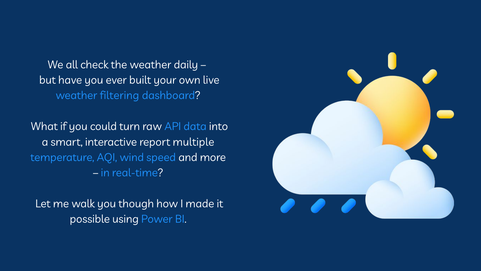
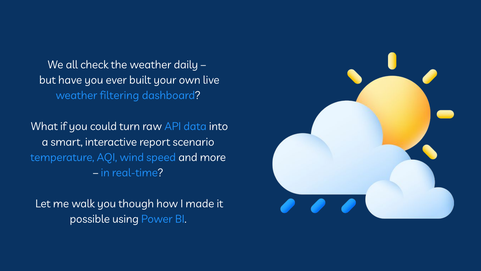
multiple: multiple -> scenario
